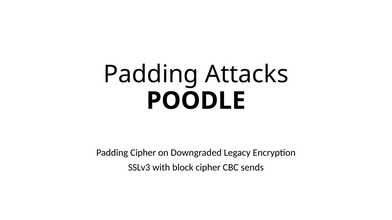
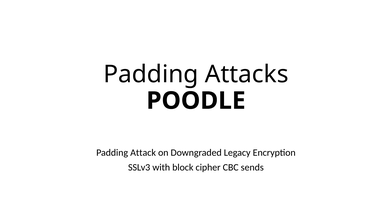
Padding Cipher: Cipher -> Attack
